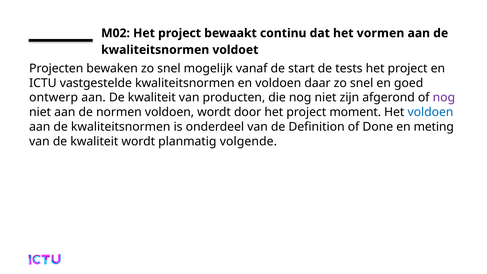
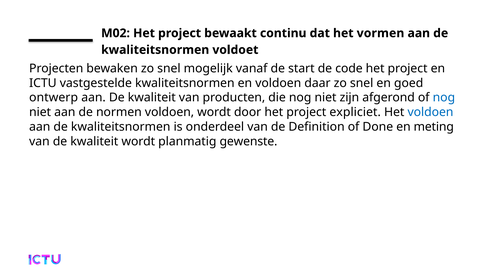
tests: tests -> code
nog at (444, 98) colour: purple -> blue
moment: moment -> expliciet
volgende: volgende -> gewenste
